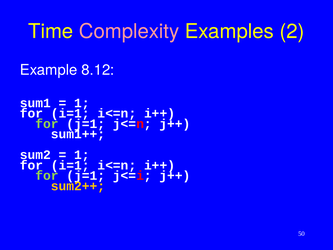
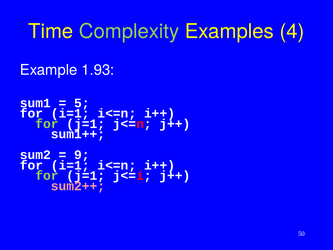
Complexity colour: pink -> light green
2: 2 -> 4
8.12: 8.12 -> 1.93
1 at (82, 103): 1 -> 5
1 at (82, 155): 1 -> 9
sum2++ colour: yellow -> pink
